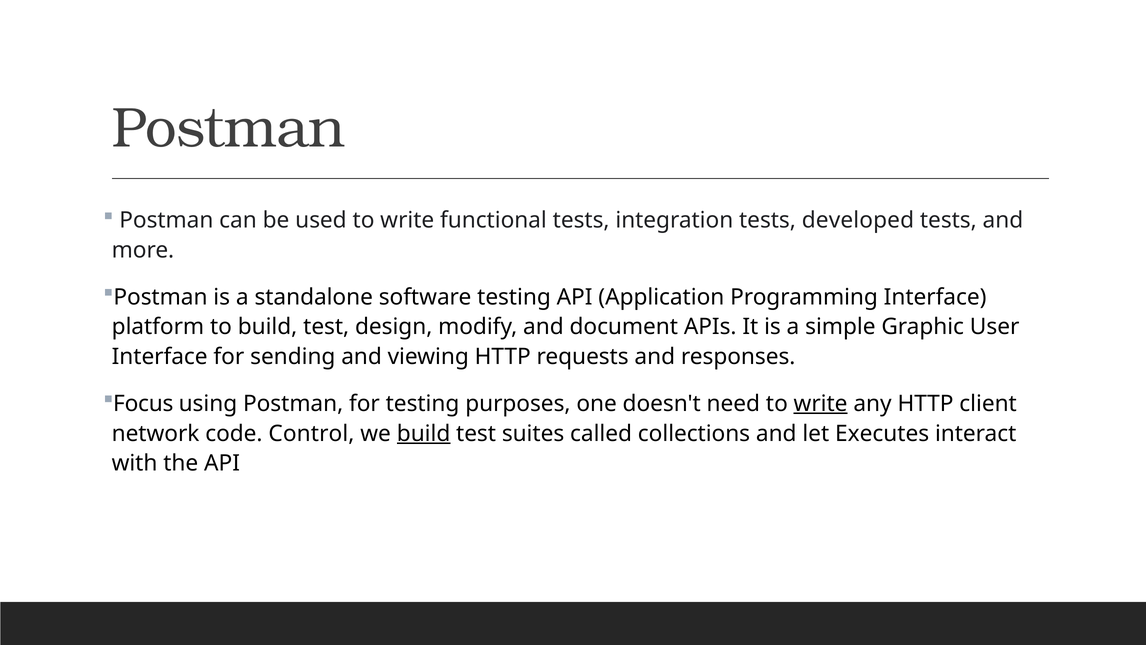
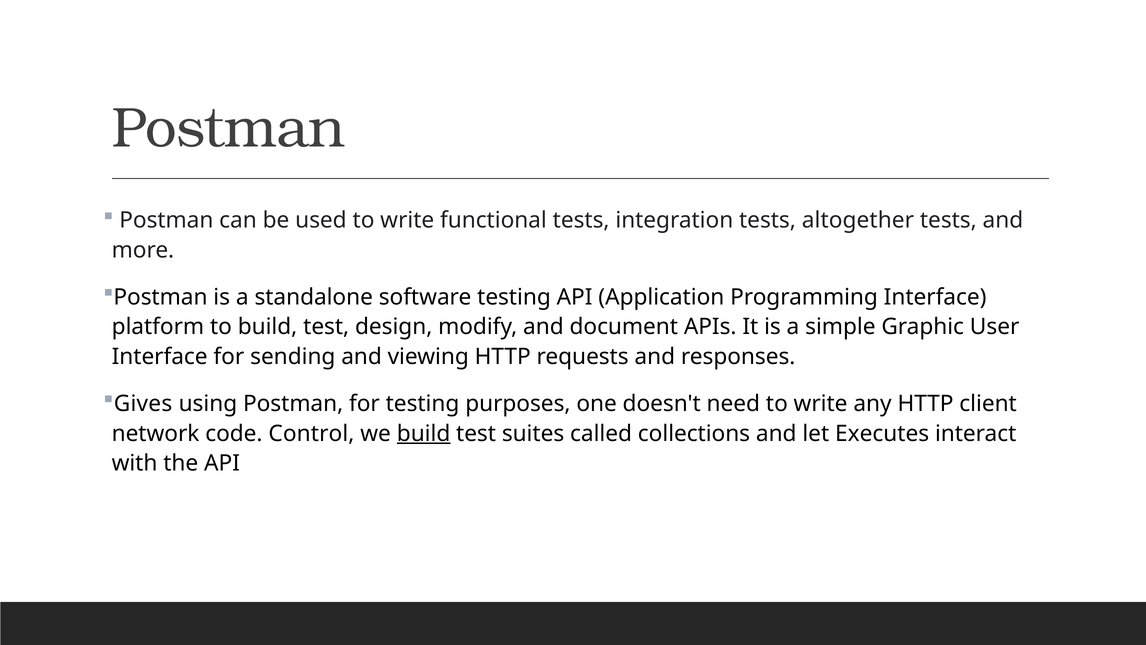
developed: developed -> altogether
Focus: Focus -> Gives
write at (821, 403) underline: present -> none
